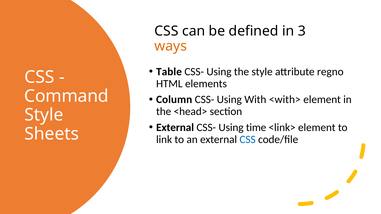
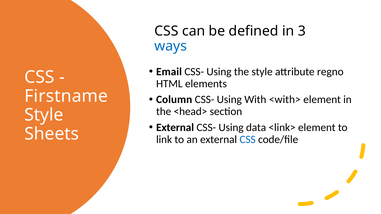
ways colour: orange -> blue
Table: Table -> Email
Command: Command -> Firstname
time: time -> data
